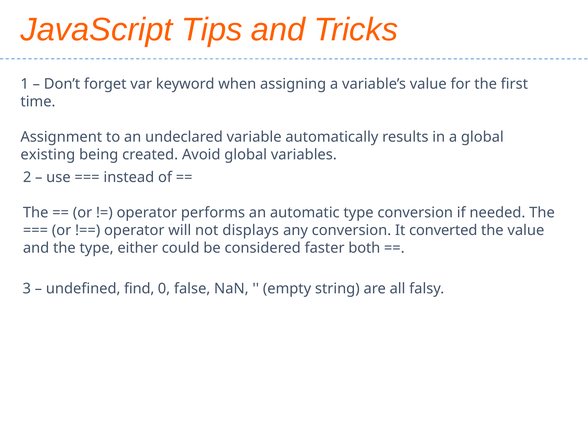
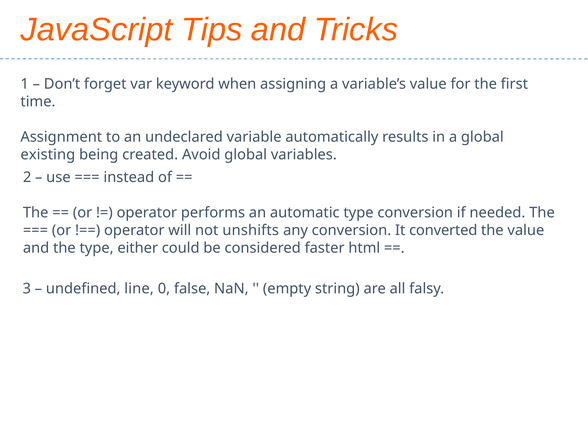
displays: displays -> unshifts
both: both -> html
find: find -> line
